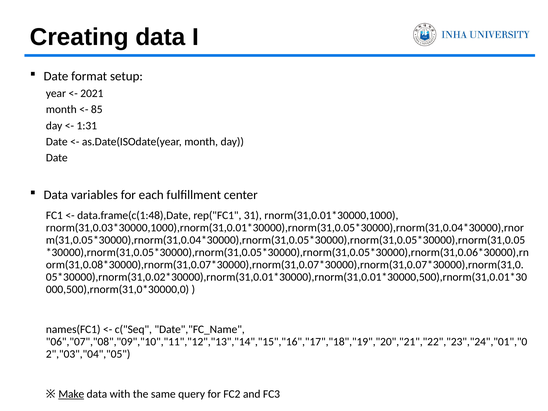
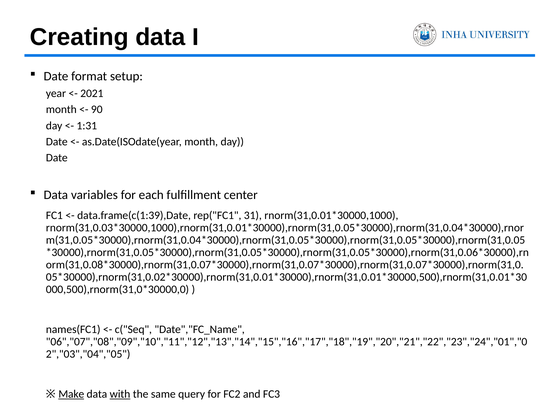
85: 85 -> 90
data.frame(c(1:48),Date: data.frame(c(1:48),Date -> data.frame(c(1:39),Date
with underline: none -> present
